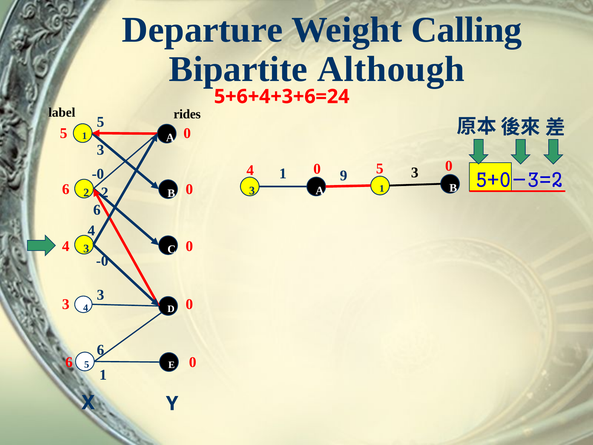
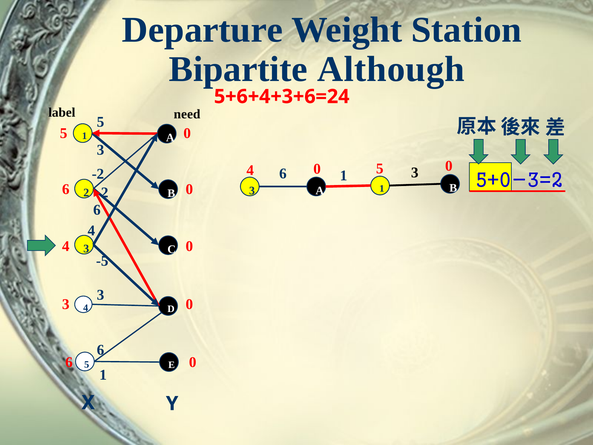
Calling: Calling -> Station
rides: rides -> need
0 9: 9 -> 1
4 1: 1 -> 6
-0 at (98, 174): -0 -> -2
-0 at (102, 261): -0 -> -5
